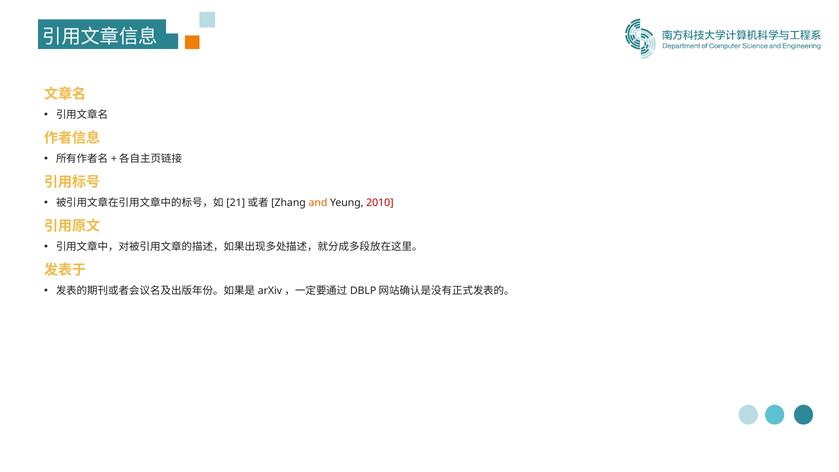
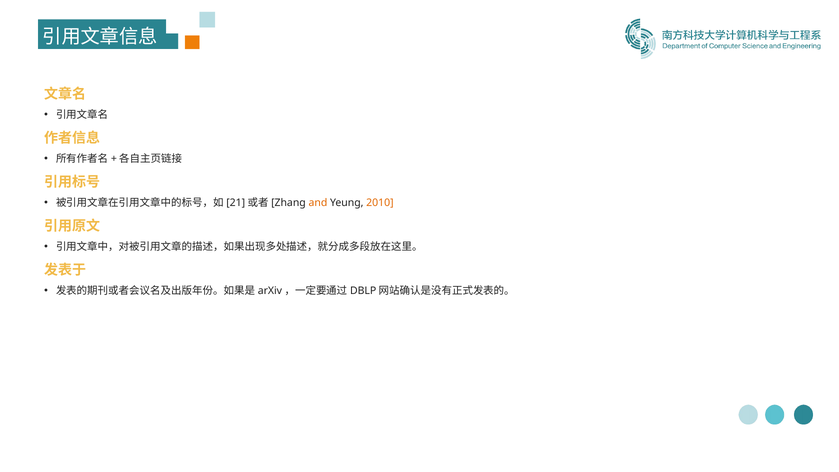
2010 colour: red -> orange
